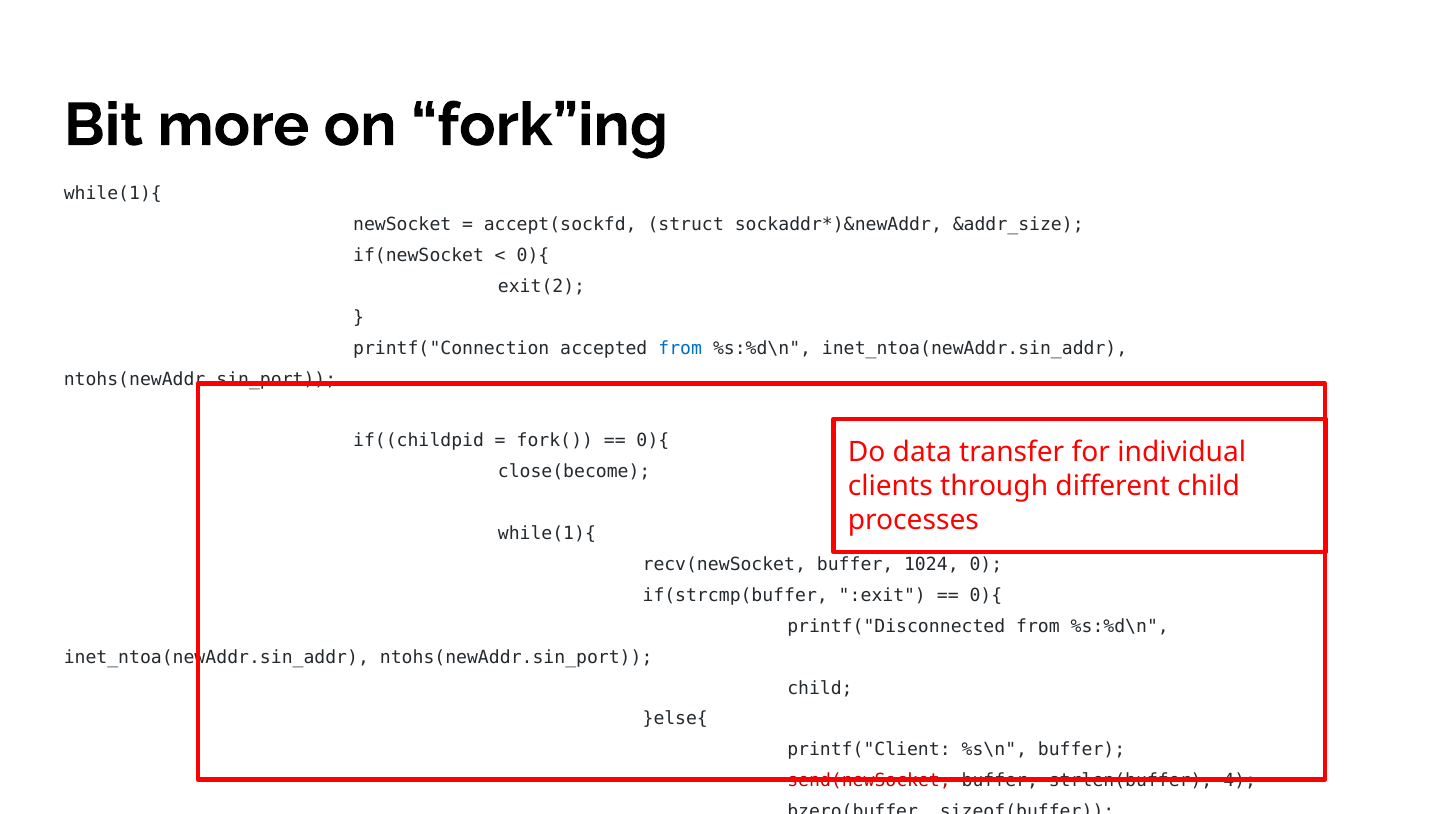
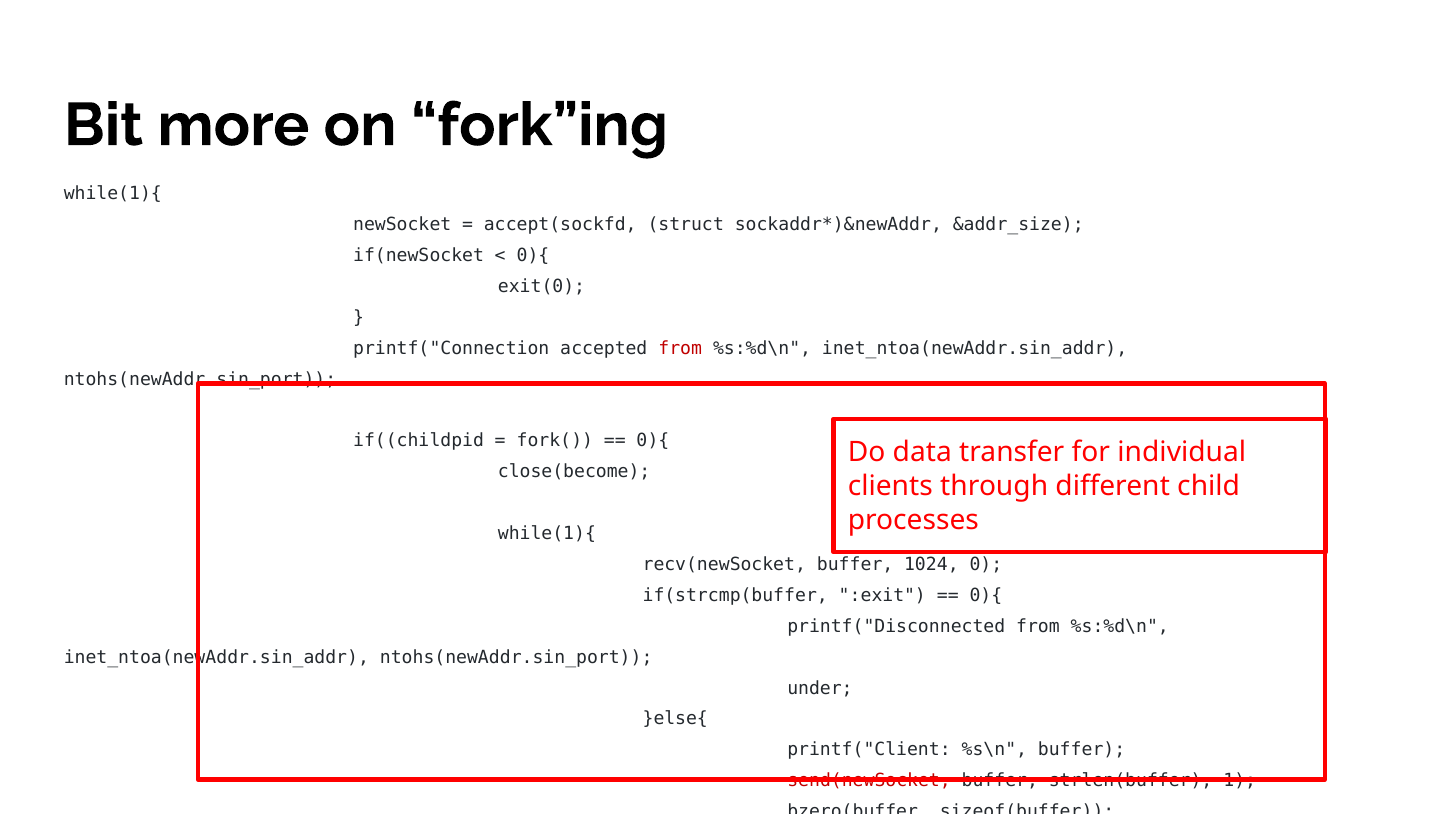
exit(2: exit(2 -> exit(0
from at (680, 348) colour: blue -> red
child at (820, 688): child -> under
4: 4 -> 1
